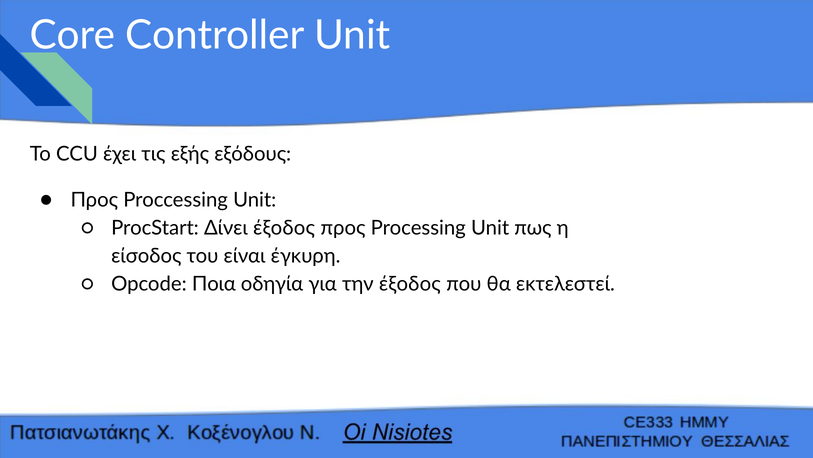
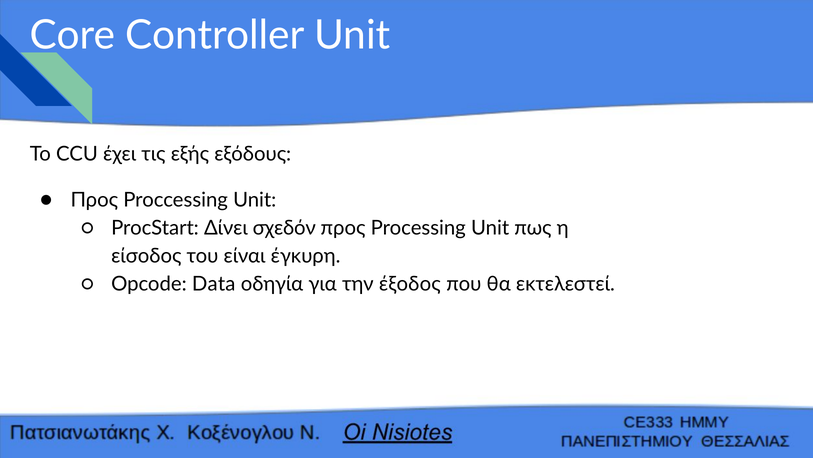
Δίνει έξοδος: έξοδος -> σχεδόν
Ποια: Ποια -> Data
